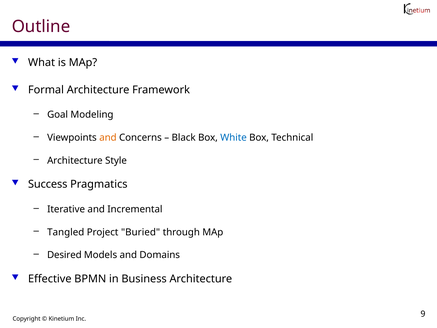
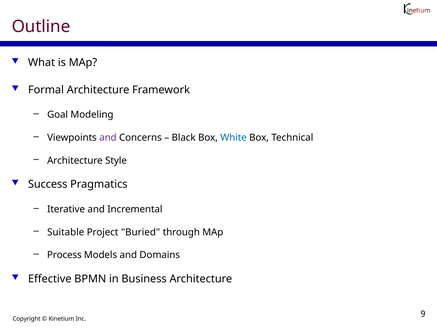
and at (108, 138) colour: orange -> purple
Tangled: Tangled -> Suitable
Desired: Desired -> Process
